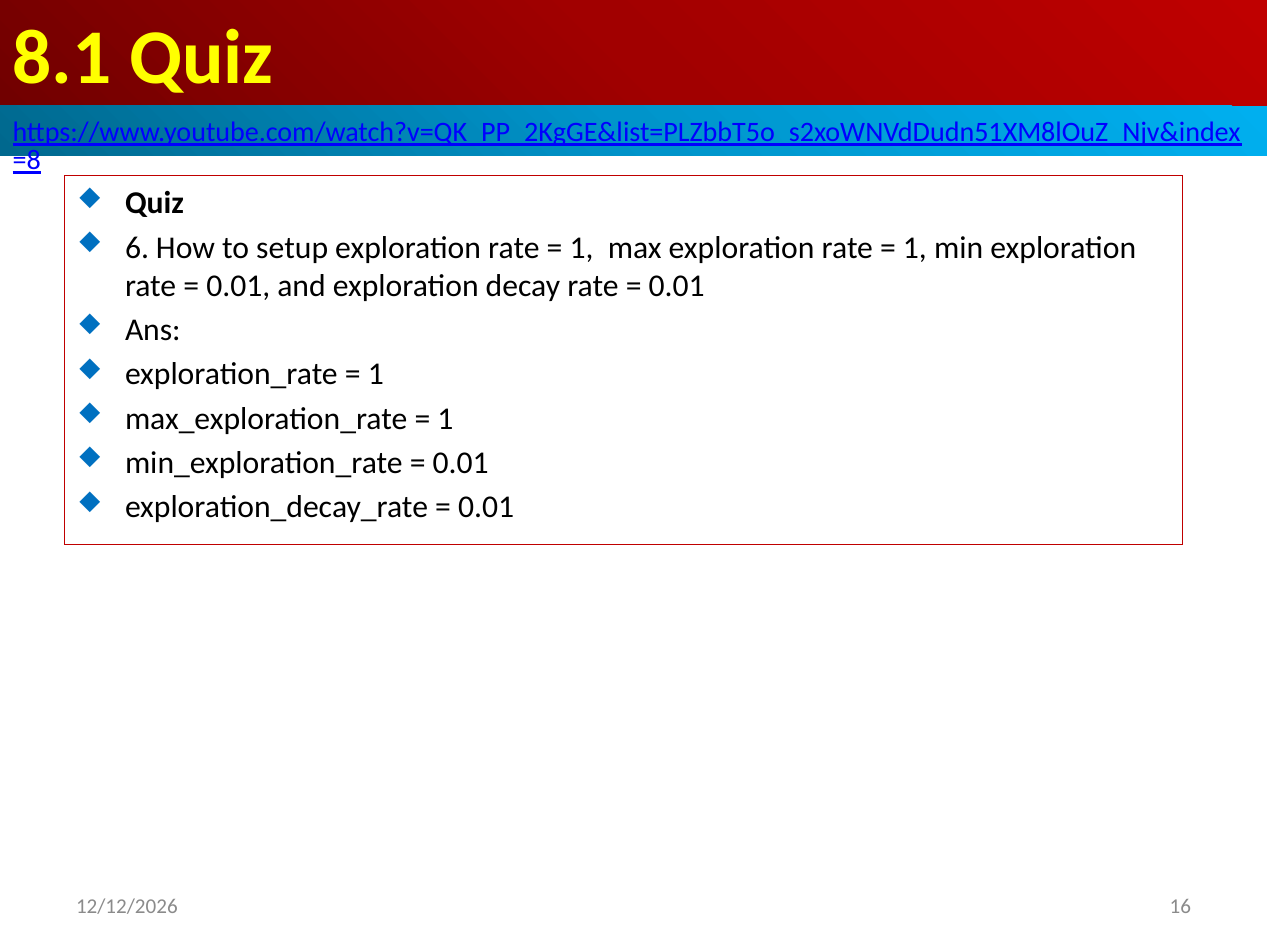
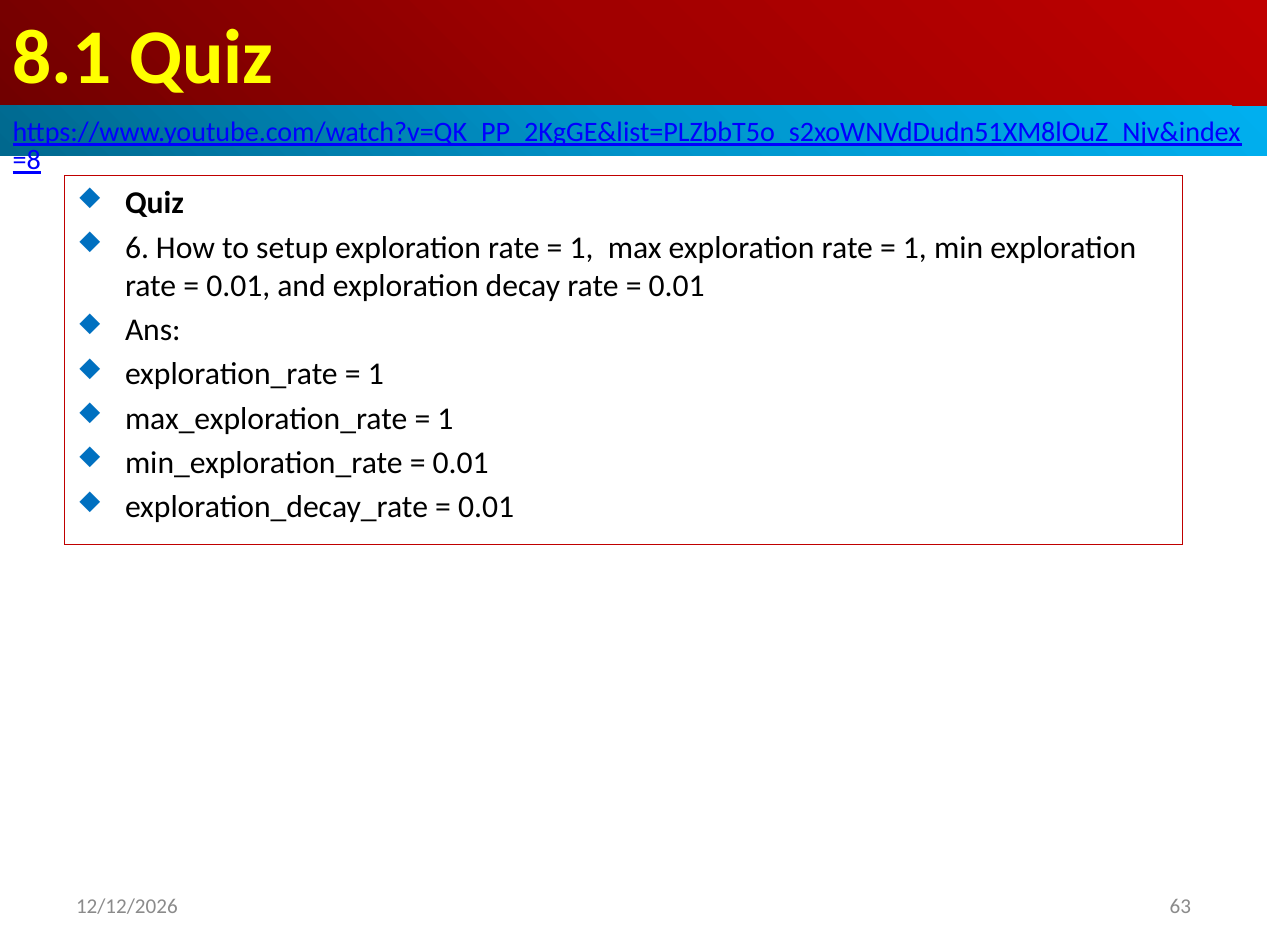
16: 16 -> 63
